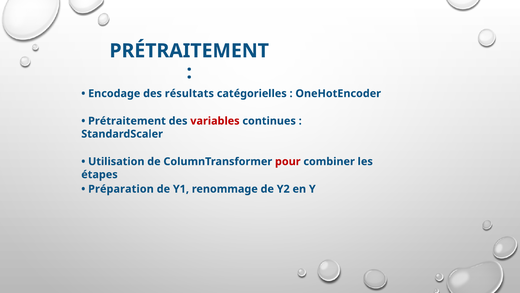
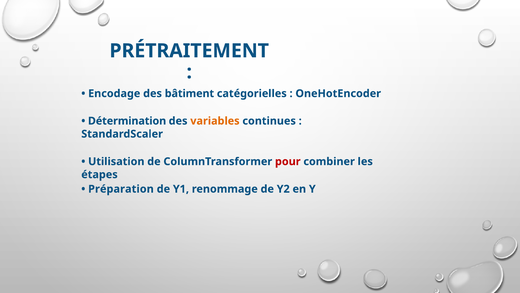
résultats: résultats -> bâtiment
Prétraitement at (127, 121): Prétraitement -> Détermination
variables colour: red -> orange
